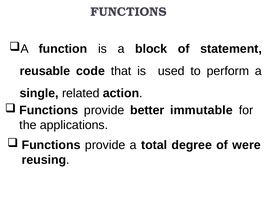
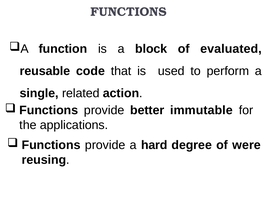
statement: statement -> evaluated
total: total -> hard
